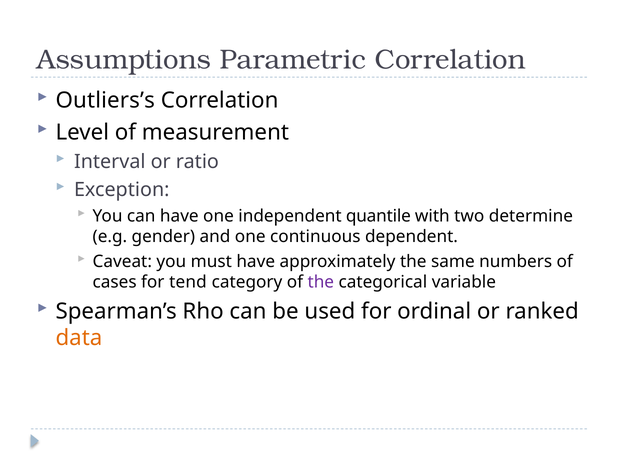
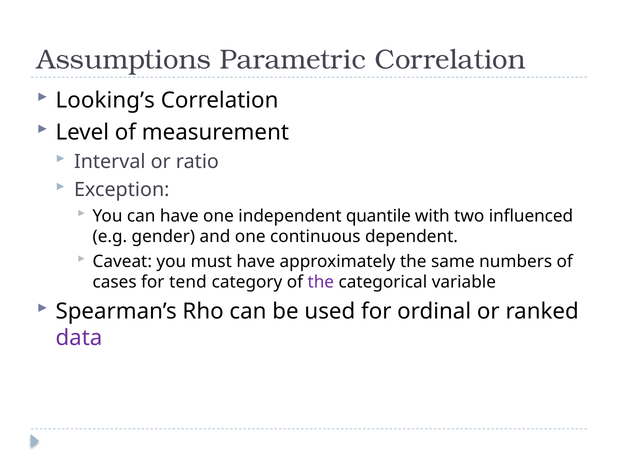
Outliers’s: Outliers’s -> Looking’s
determine: determine -> influenced
data colour: orange -> purple
